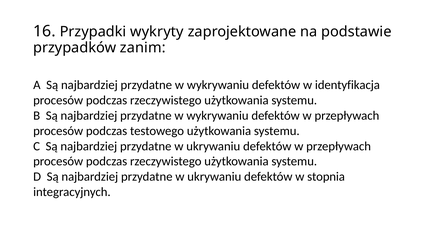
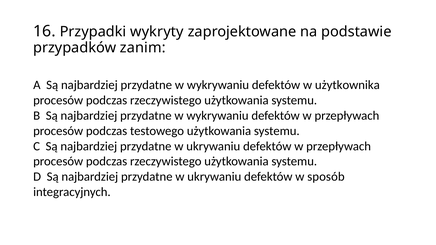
identyfikacja: identyfikacja -> użytkownika
stopnia: stopnia -> sposób
